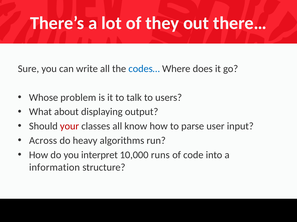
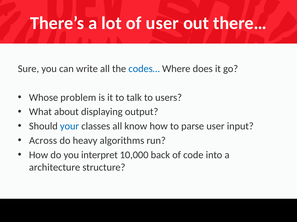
of they: they -> user
your colour: red -> blue
runs: runs -> back
information: information -> architecture
